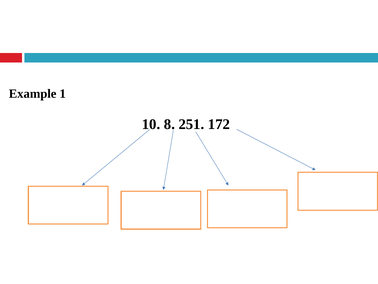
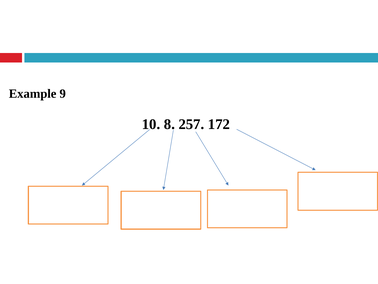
1: 1 -> 9
251: 251 -> 257
